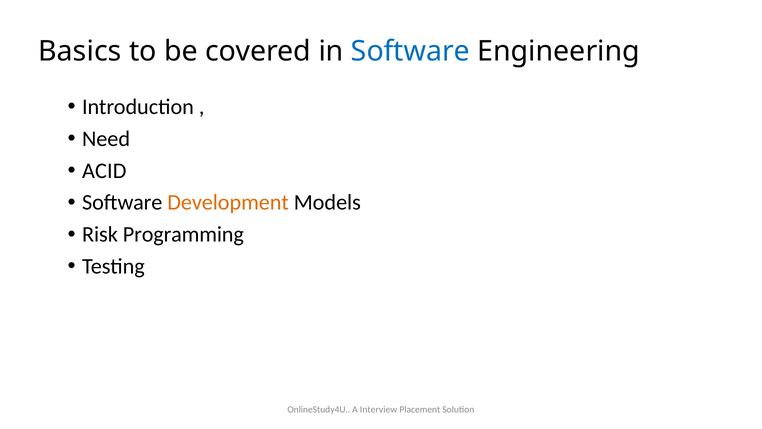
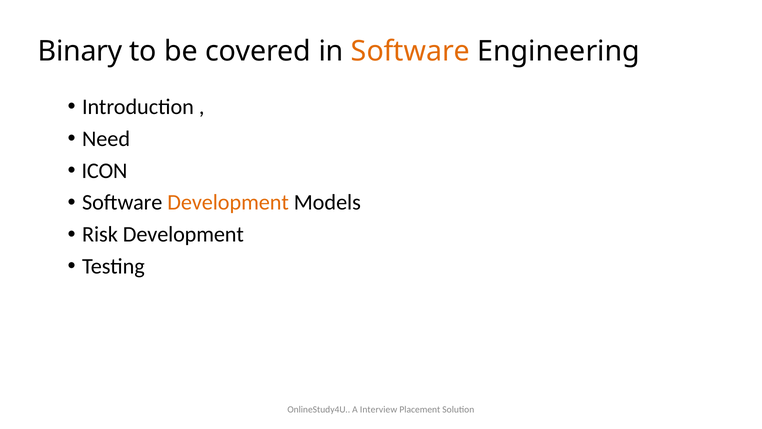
Basics: Basics -> Binary
Software at (410, 51) colour: blue -> orange
ACID: ACID -> ICON
Risk Programming: Programming -> Development
